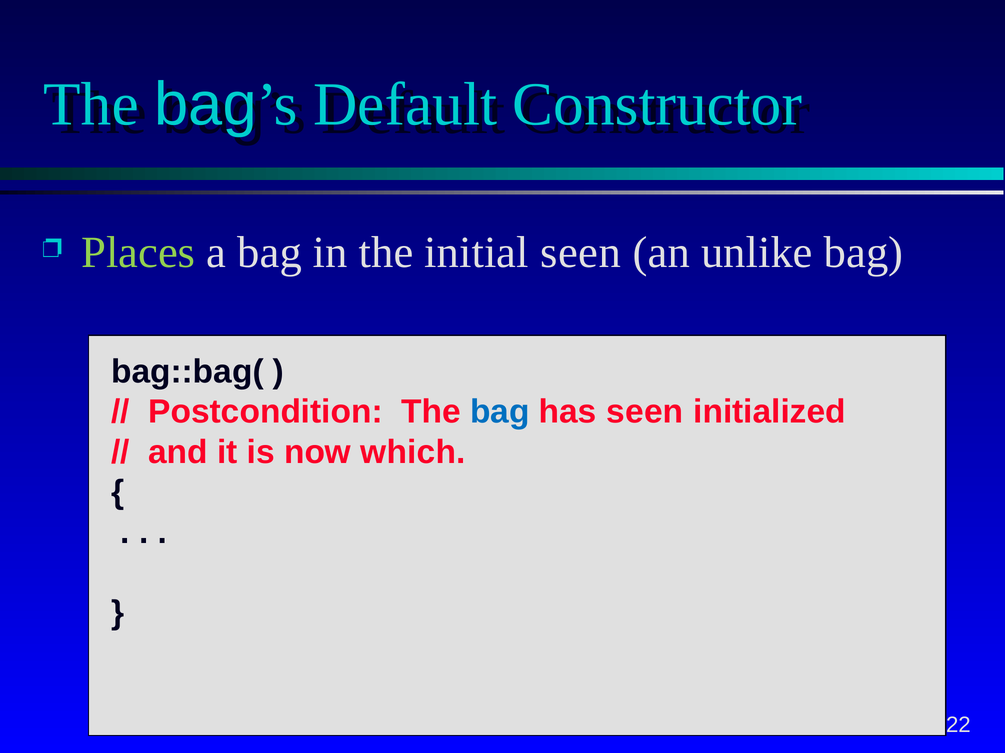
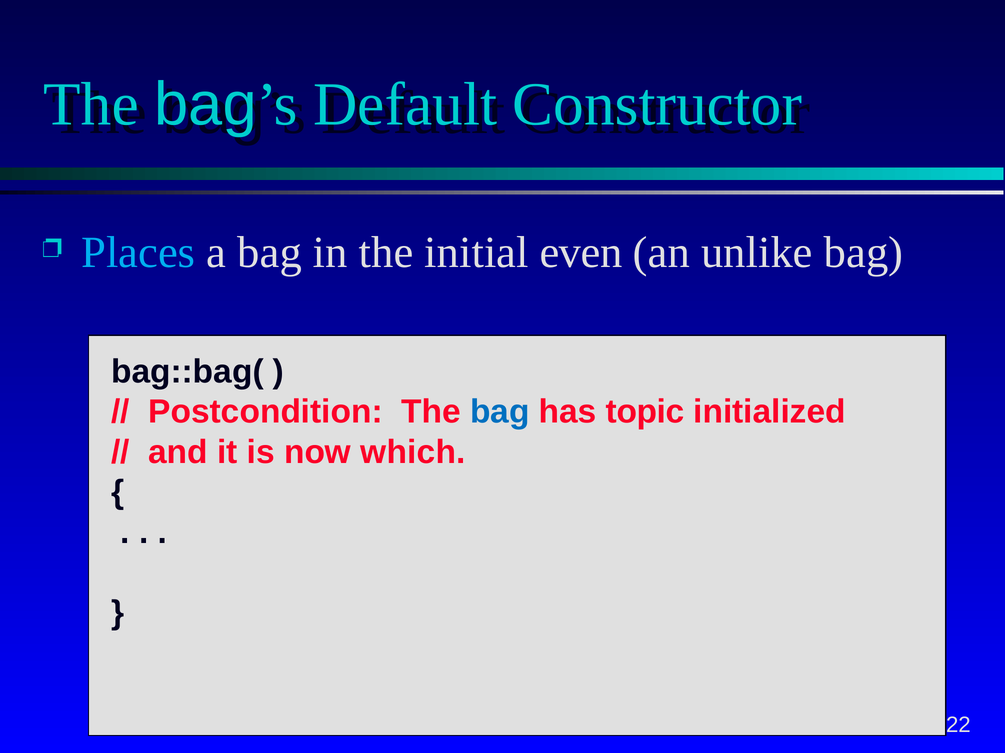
Places colour: light green -> light blue
initial seen: seen -> even
has seen: seen -> topic
